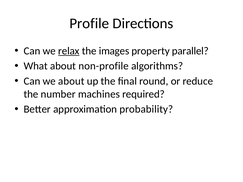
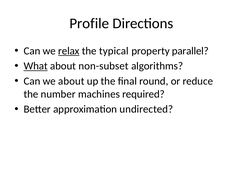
images: images -> typical
What underline: none -> present
non-profile: non-profile -> non-subset
probability: probability -> undirected
